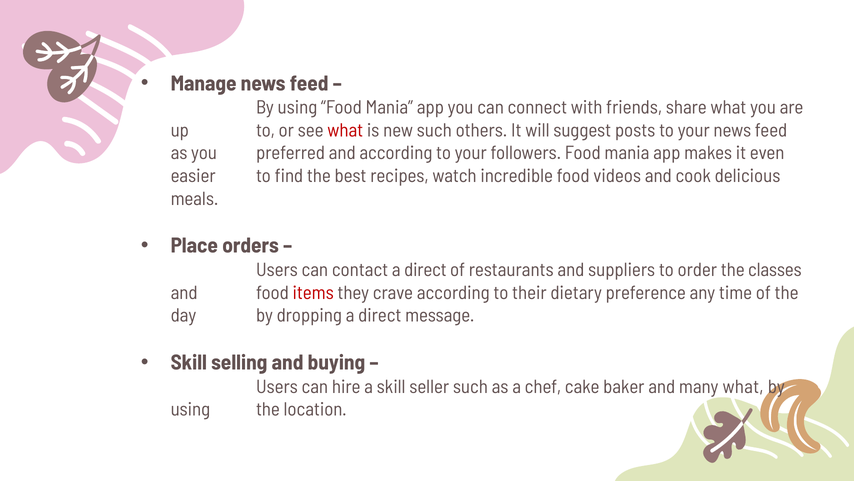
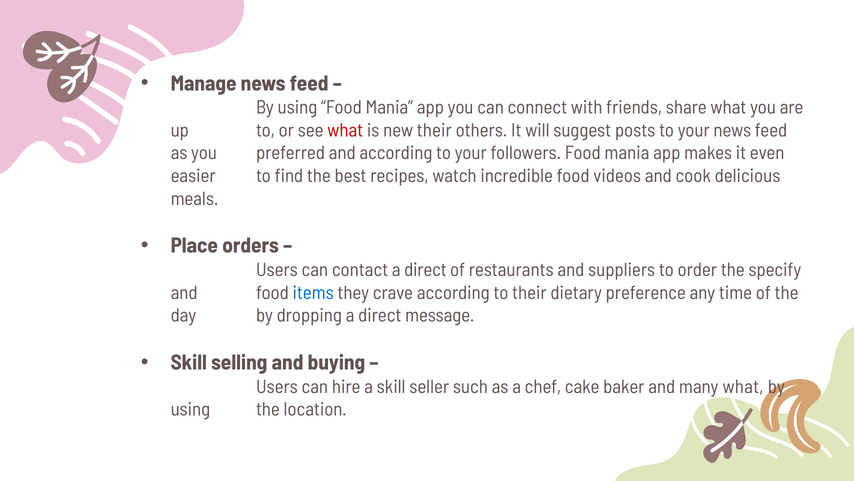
new such: such -> their
classes: classes -> specify
items colour: red -> blue
